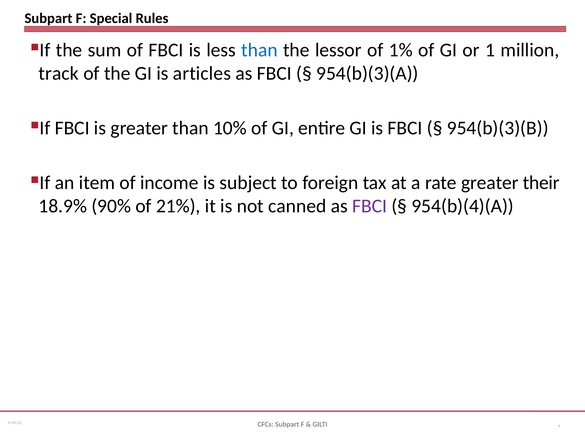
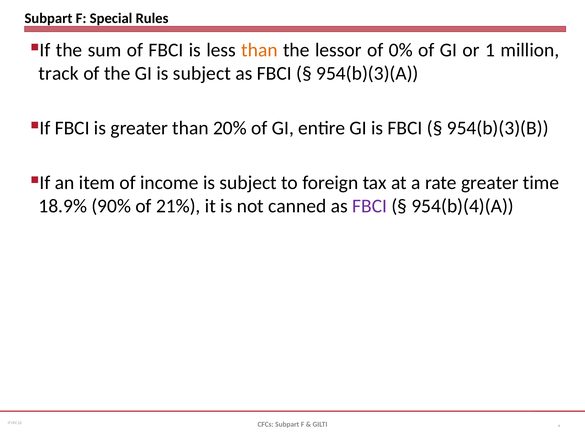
than at (259, 50) colour: blue -> orange
1%: 1% -> 0%
GI is articles: articles -> subject
10%: 10% -> 20%
their: their -> time
